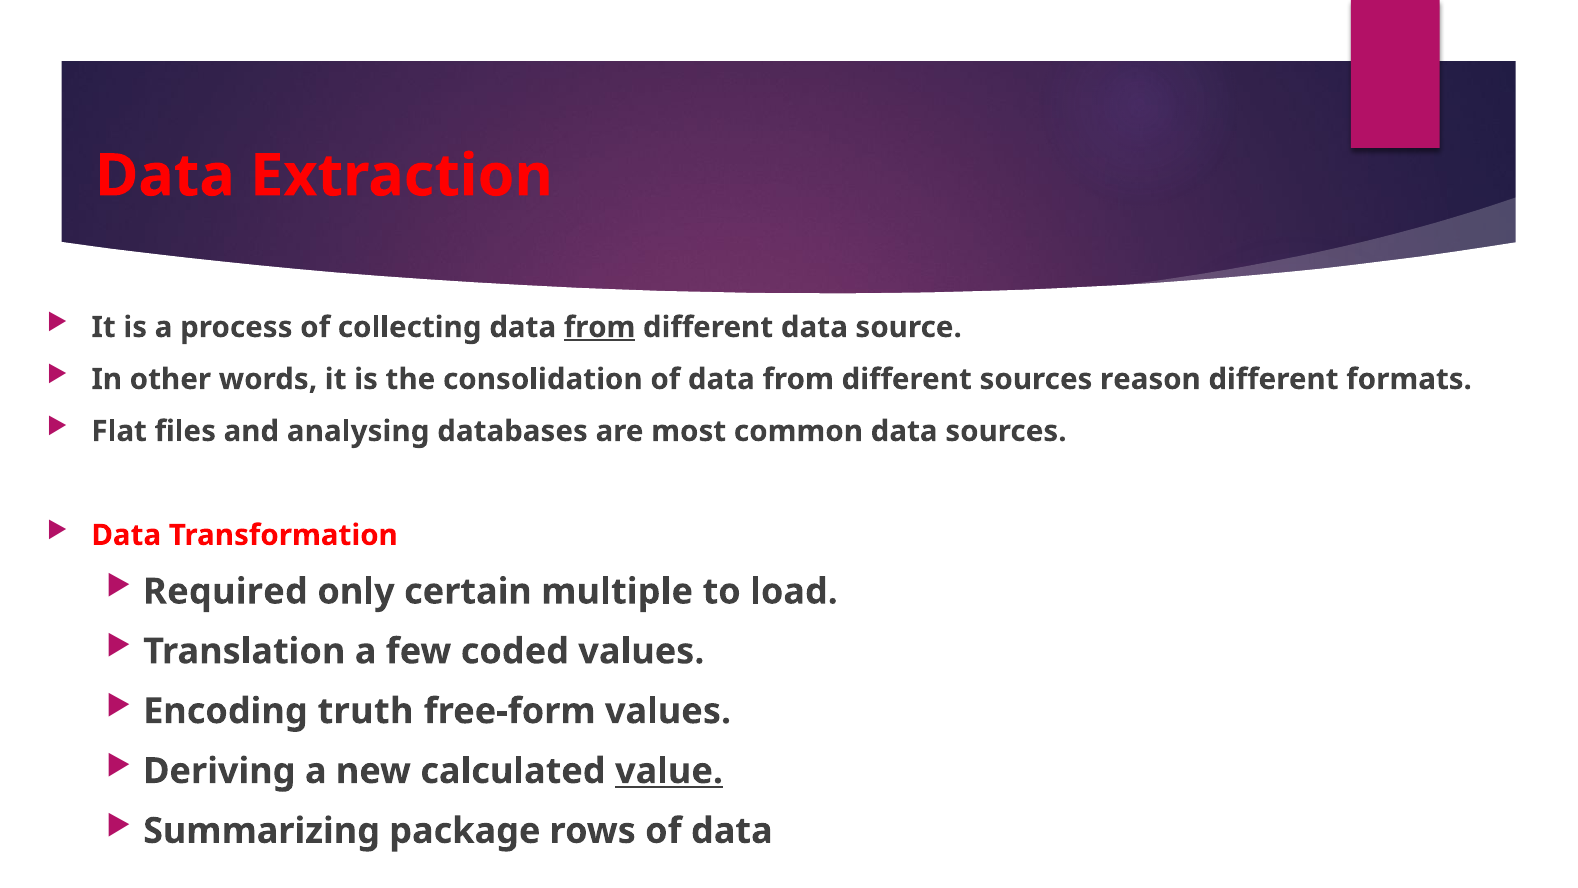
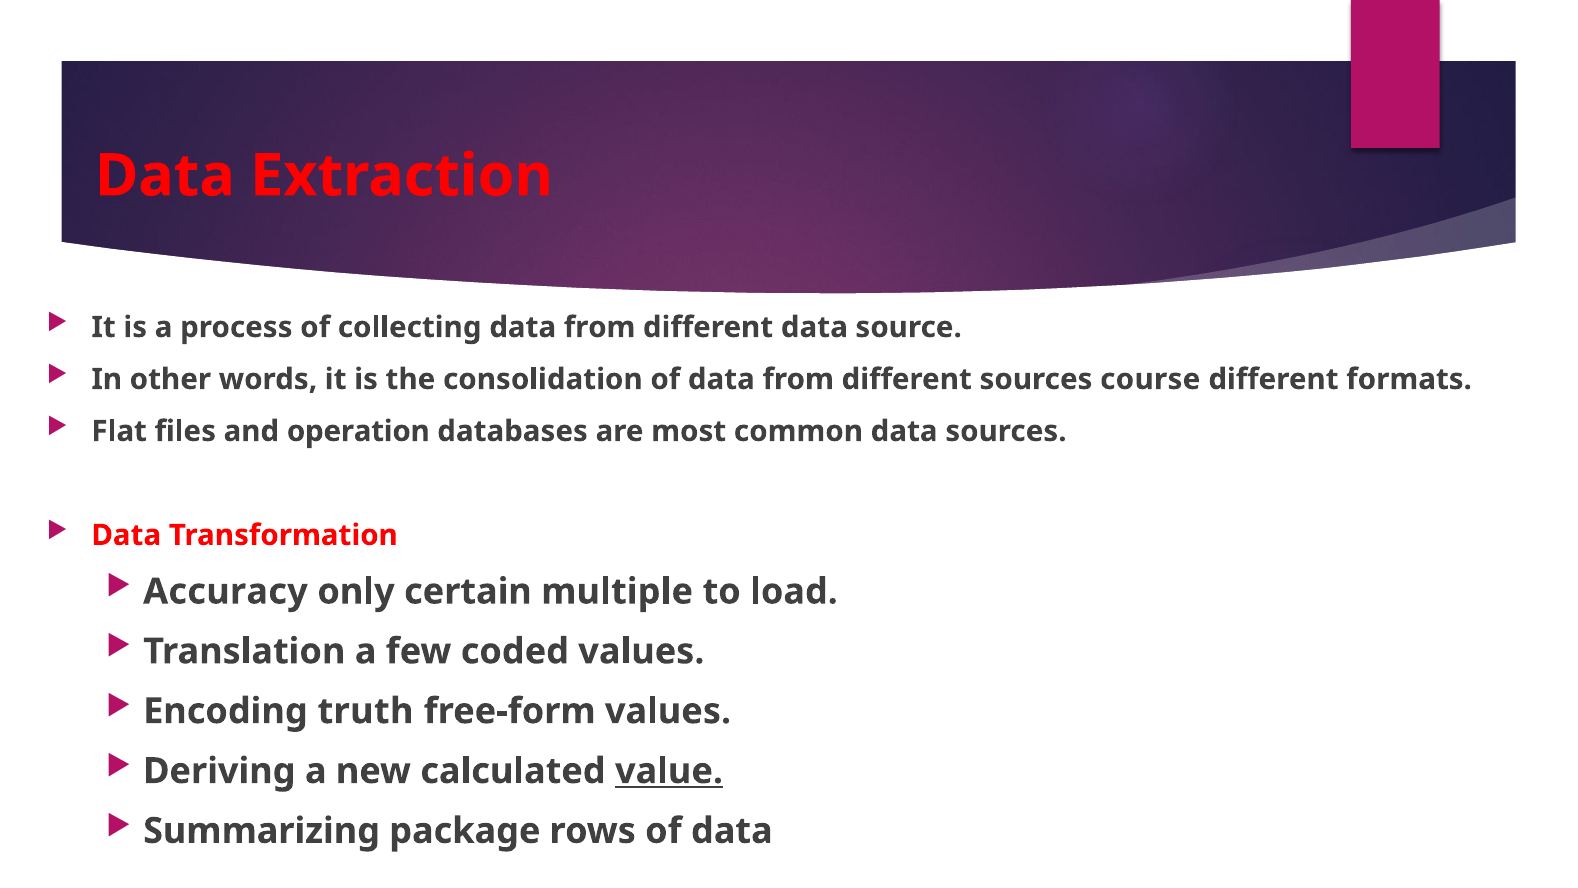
from at (600, 327) underline: present -> none
reason: reason -> course
analysing: analysing -> operation
Required: Required -> Accuracy
